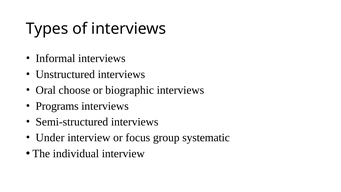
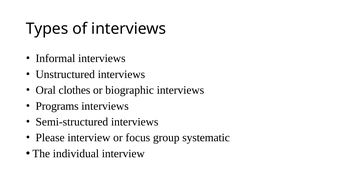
choose: choose -> clothes
Under: Under -> Please
